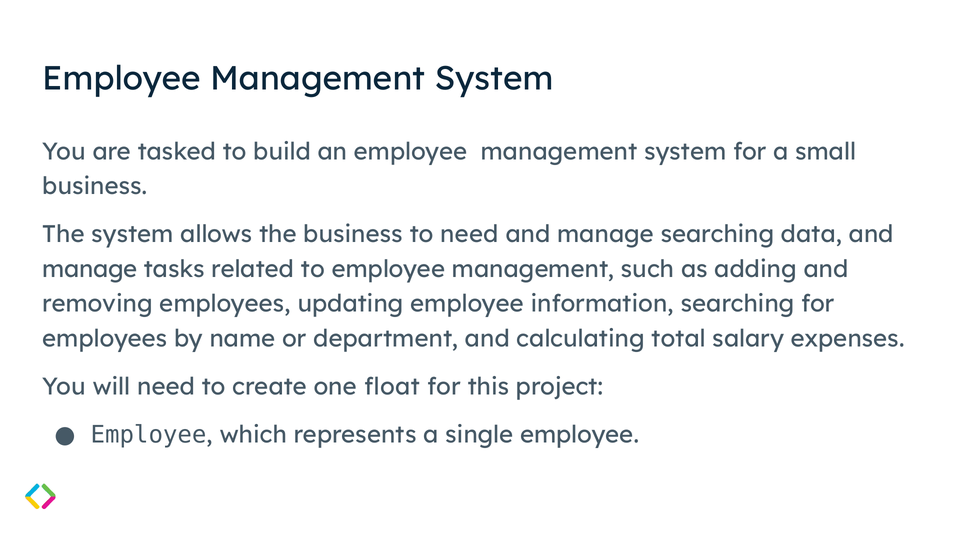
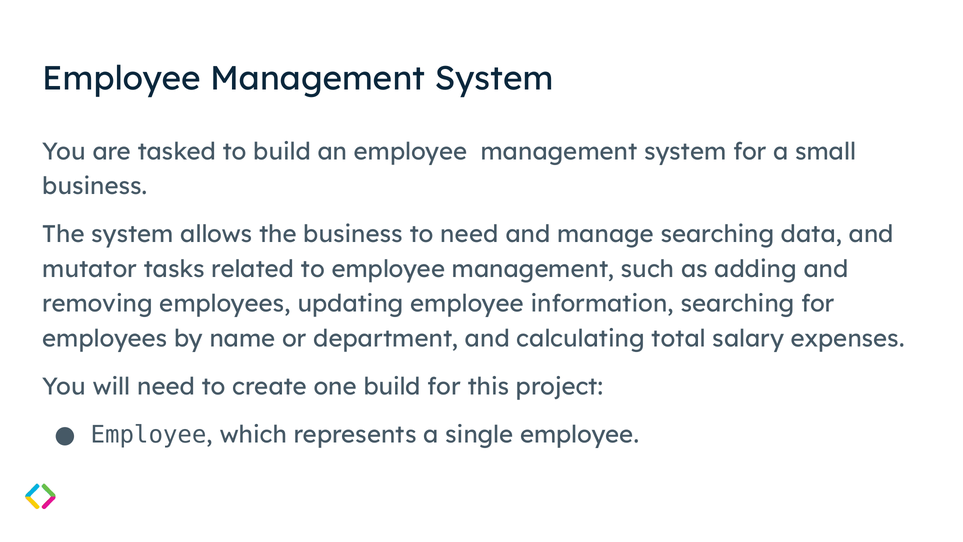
manage at (90, 269): manage -> mutator
one float: float -> build
